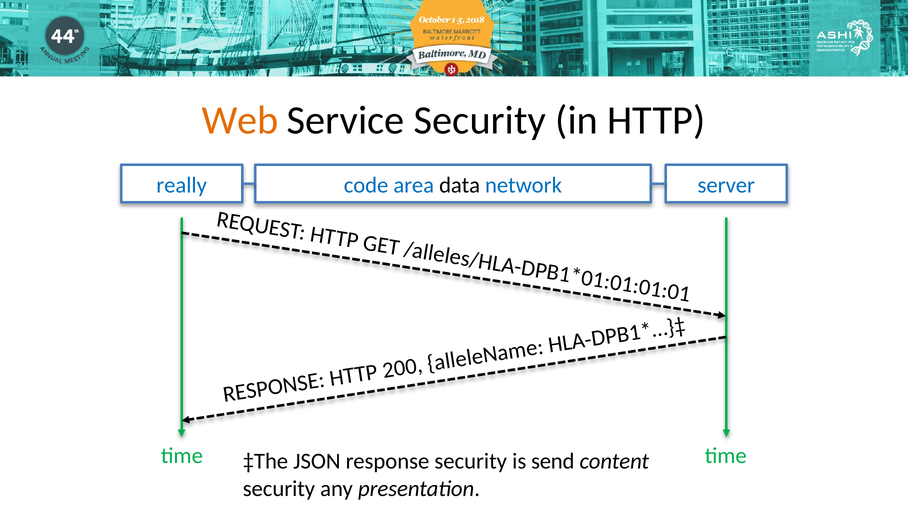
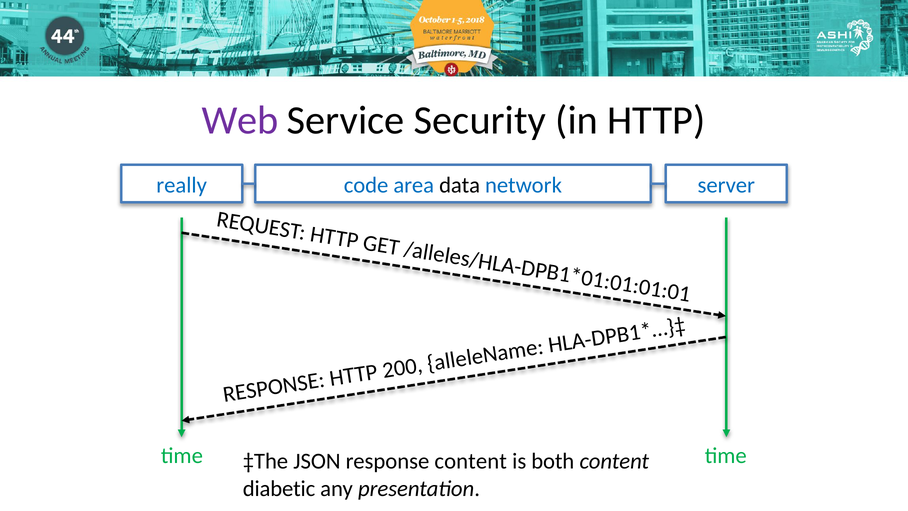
Web colour: orange -> purple
response security: security -> content
send: send -> both
security at (279, 488): security -> diabetic
